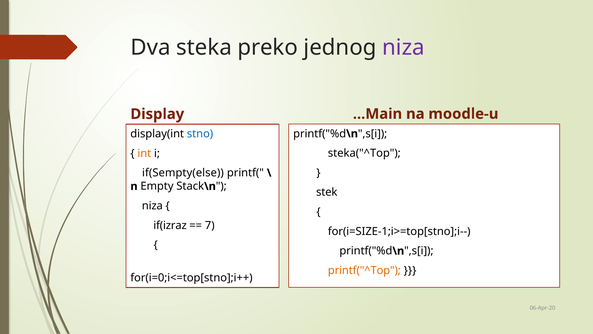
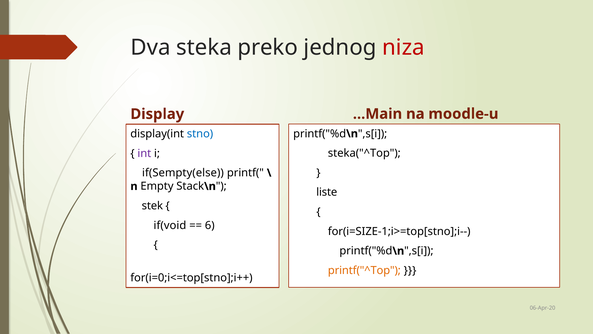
niza at (403, 47) colour: purple -> red
int colour: orange -> purple
stek: stek -> liste
niza at (152, 206): niza -> stek
if(izraz: if(izraz -> if(void
7: 7 -> 6
